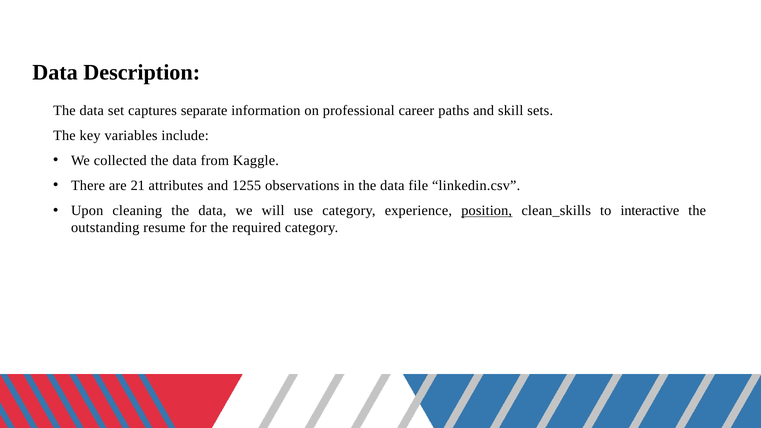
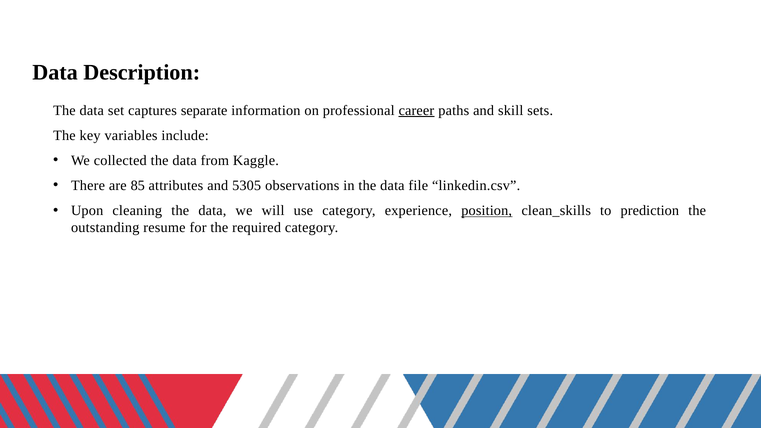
career underline: none -> present
21: 21 -> 85
1255: 1255 -> 5305
interactive: interactive -> prediction
